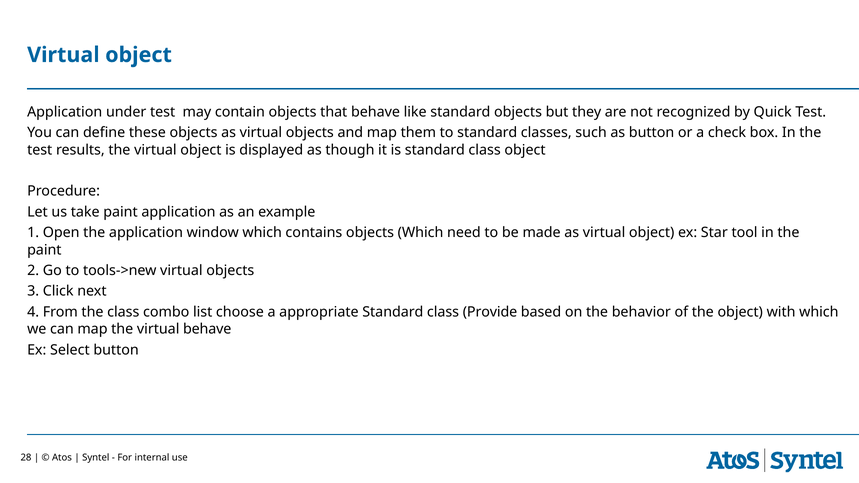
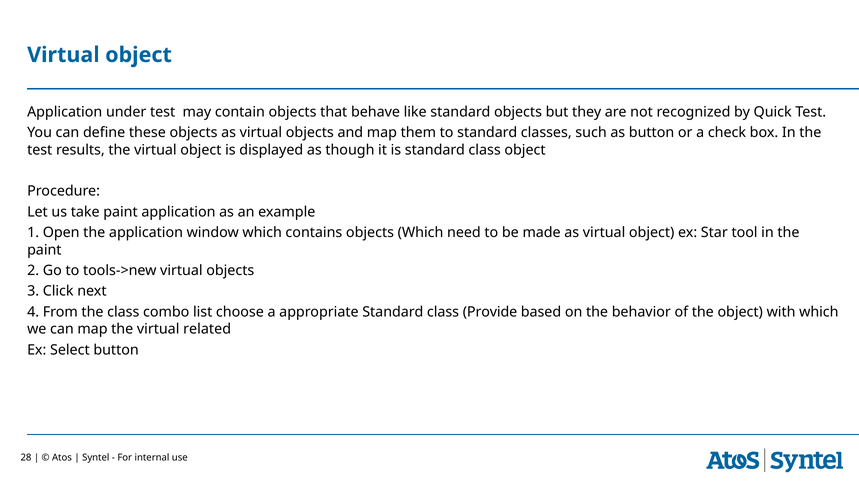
virtual behave: behave -> related
